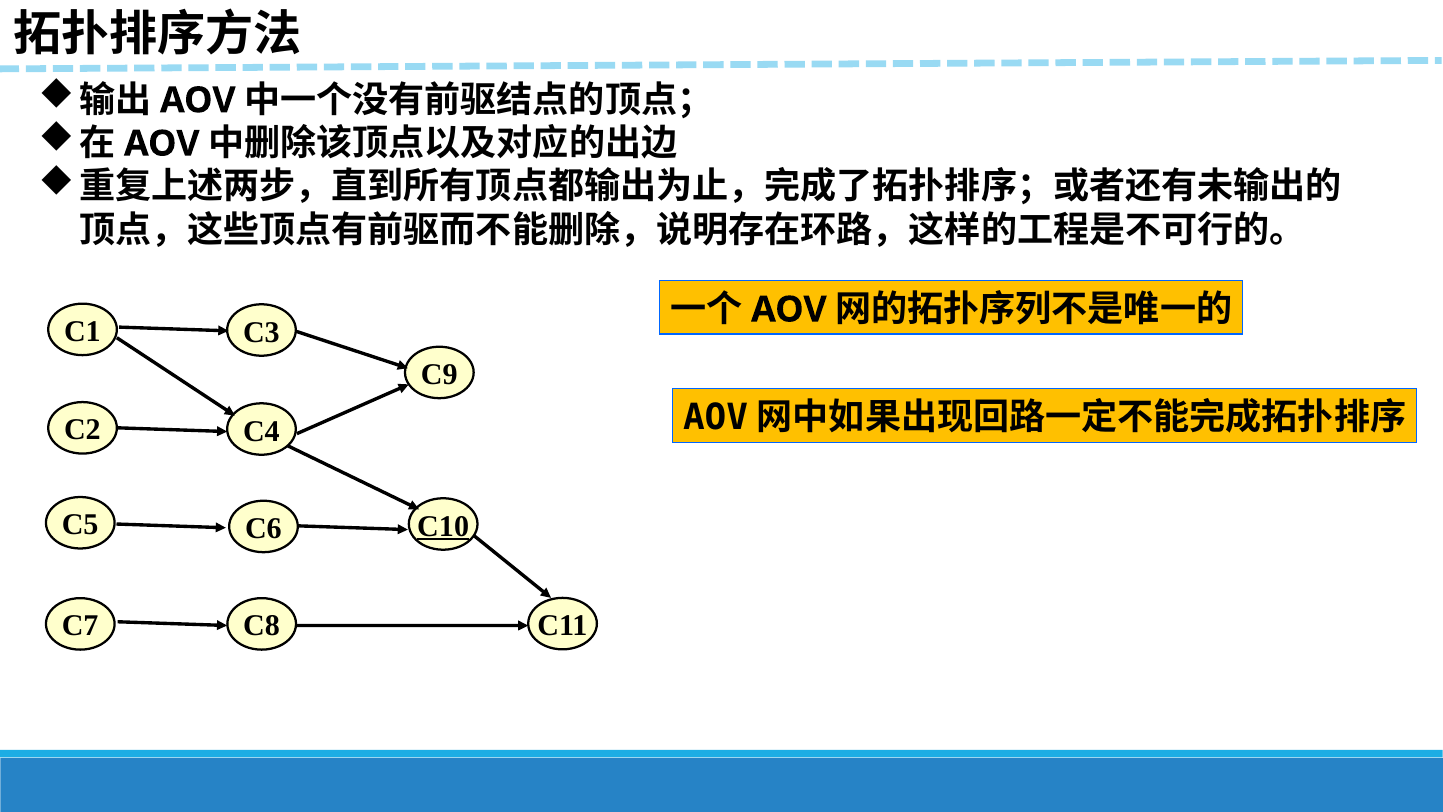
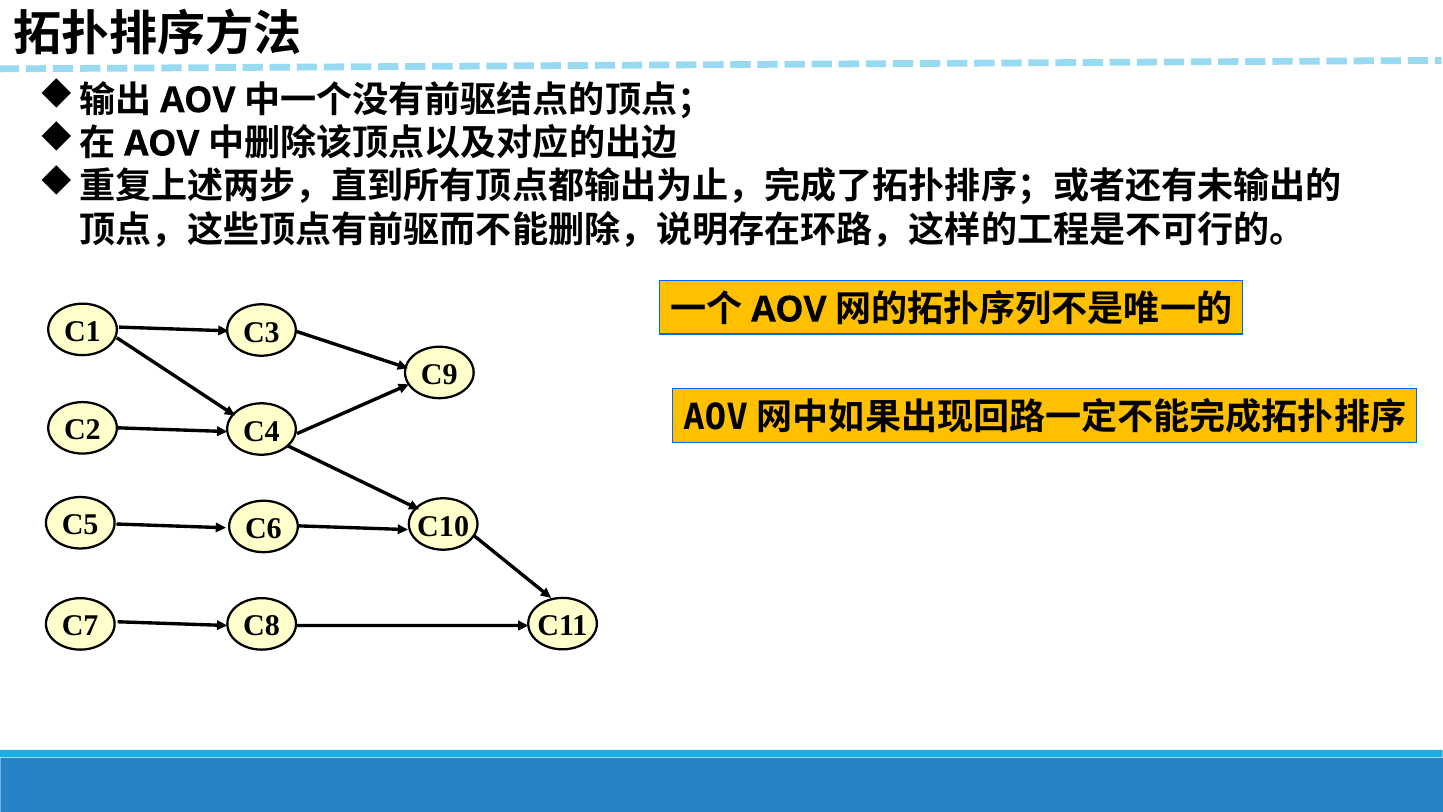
C10 underline: present -> none
